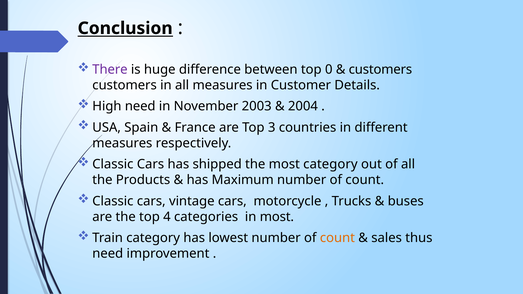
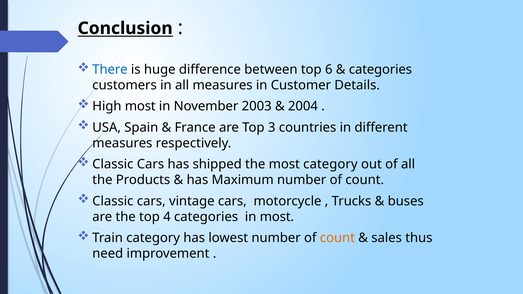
There colour: purple -> blue
0: 0 -> 6
customers at (380, 70): customers -> categories
High need: need -> most
